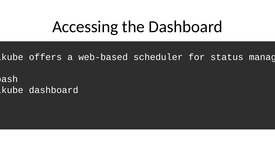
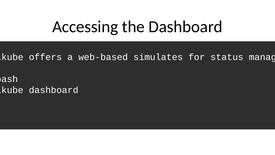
scheduler: scheduler -> simulates
